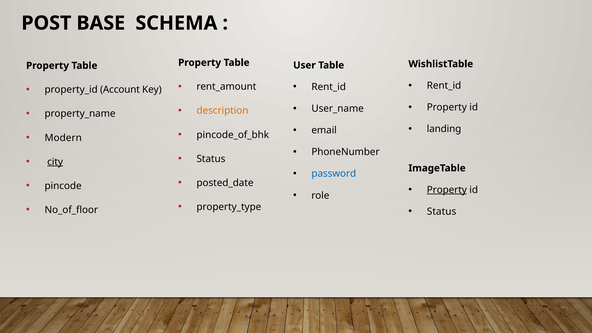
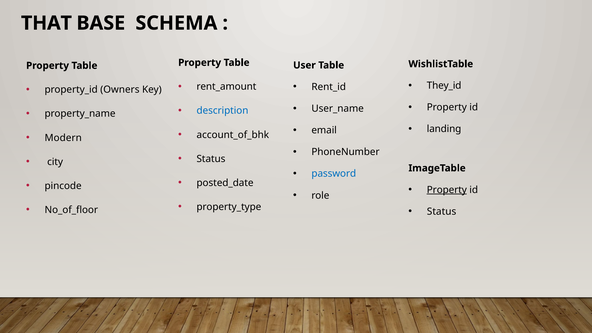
POST: POST -> THAT
Rent_id at (444, 86): Rent_id -> They_id
Account: Account -> Owners
description colour: orange -> blue
pincode_of_bhk: pincode_of_bhk -> account_of_bhk
city underline: present -> none
